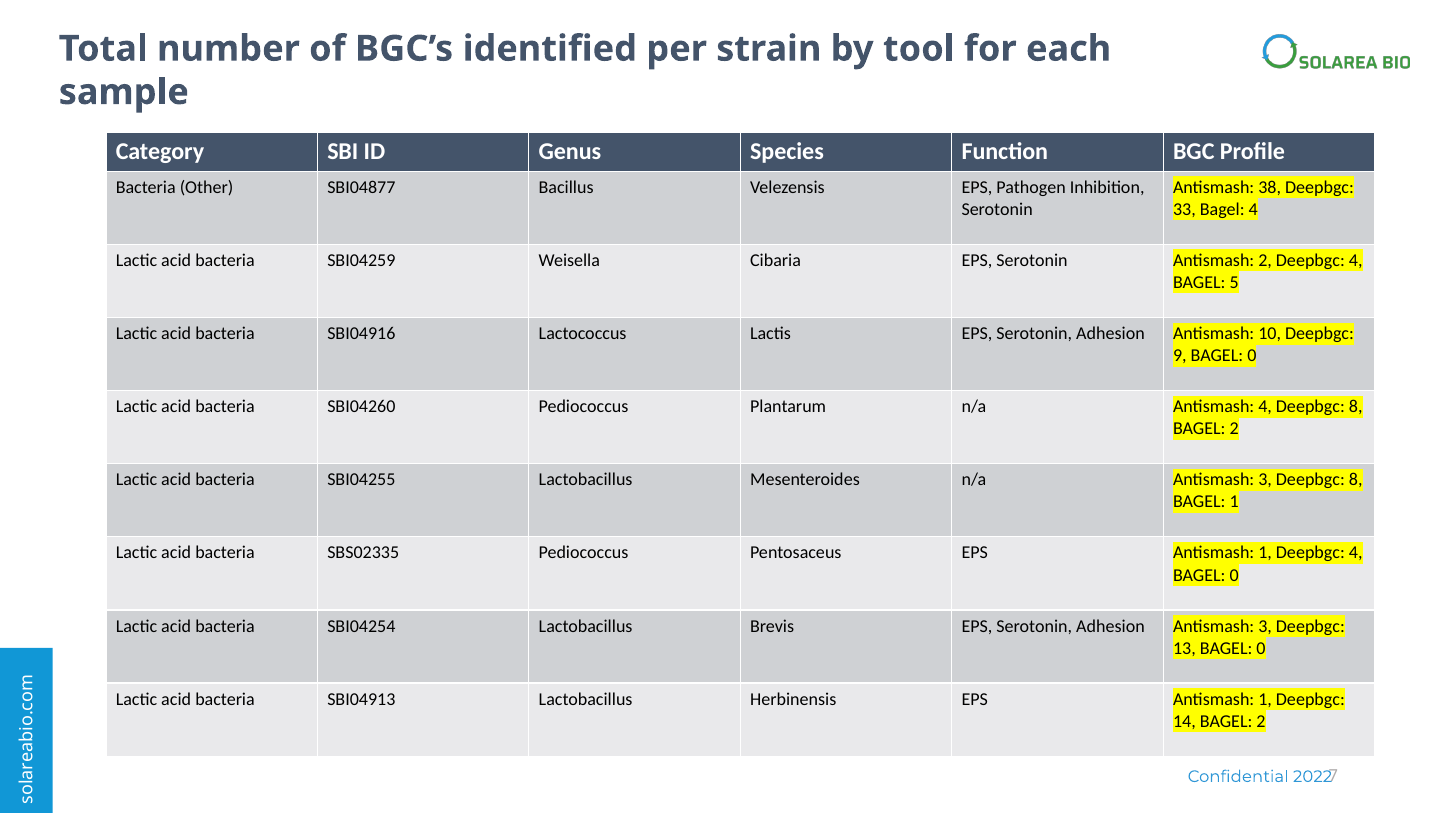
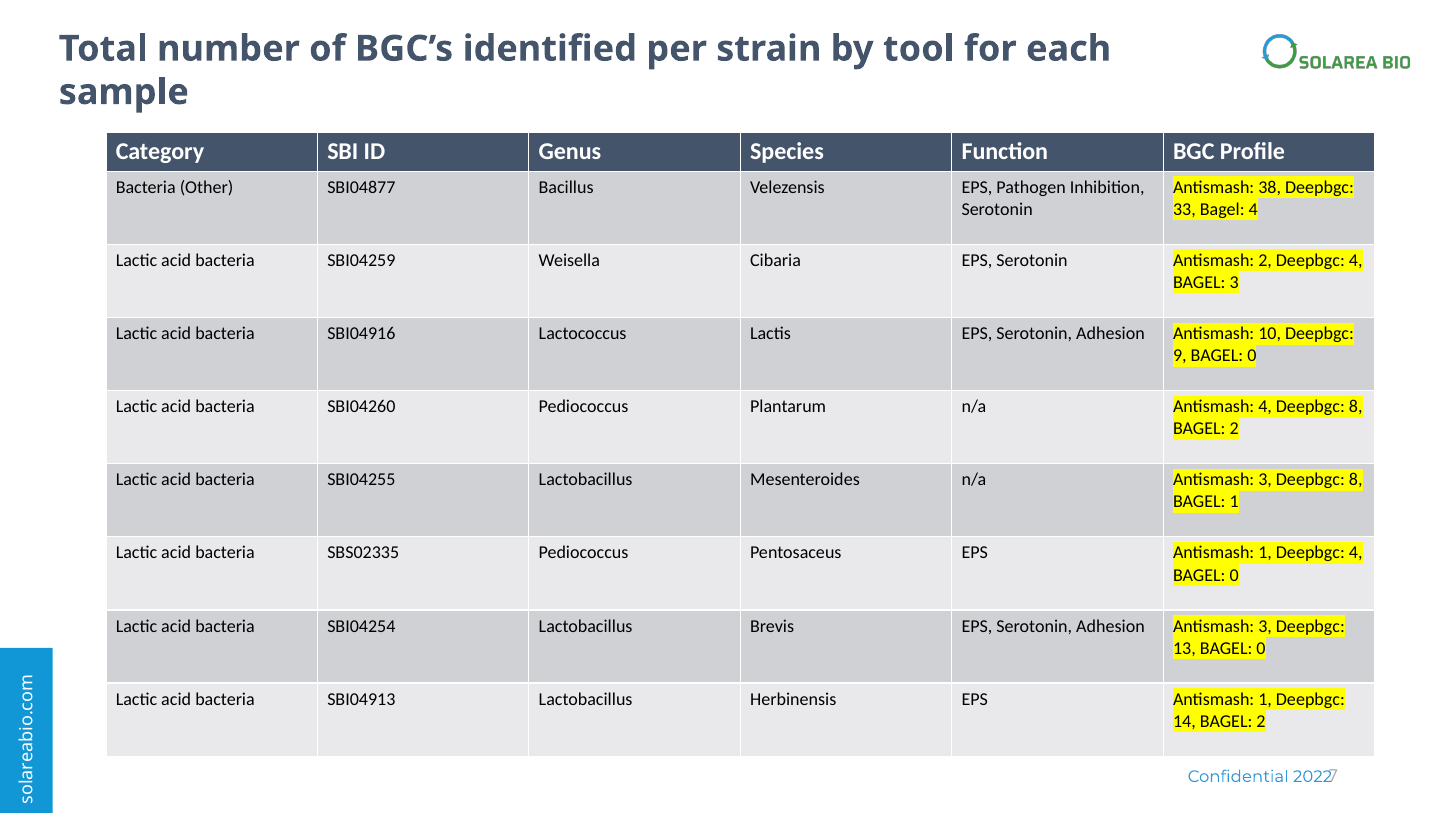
BAGEL 5: 5 -> 3
